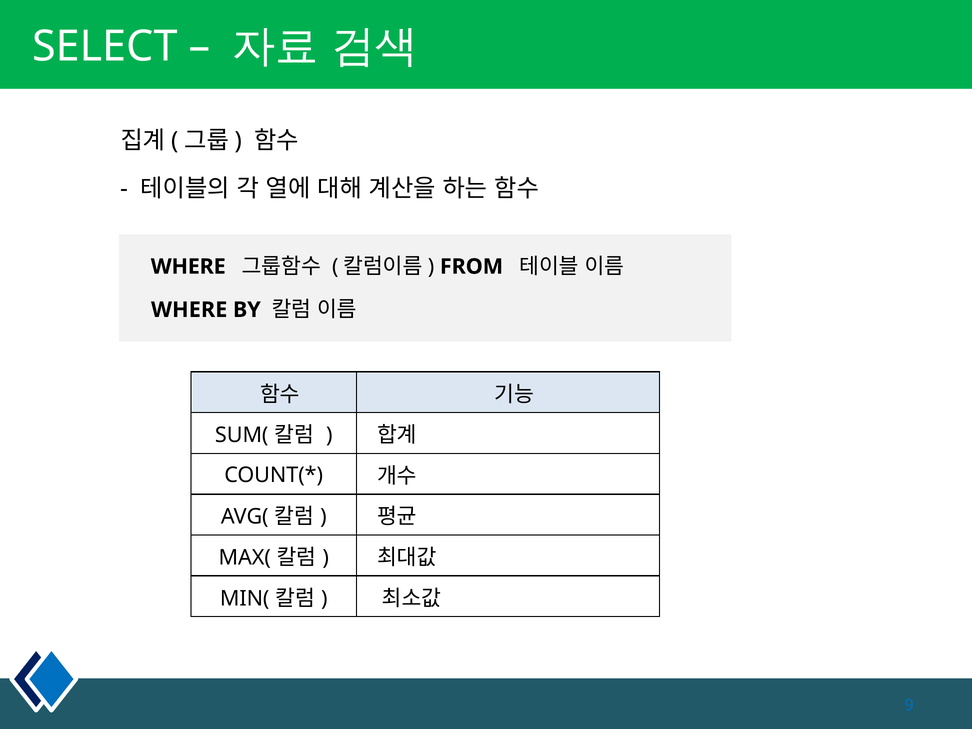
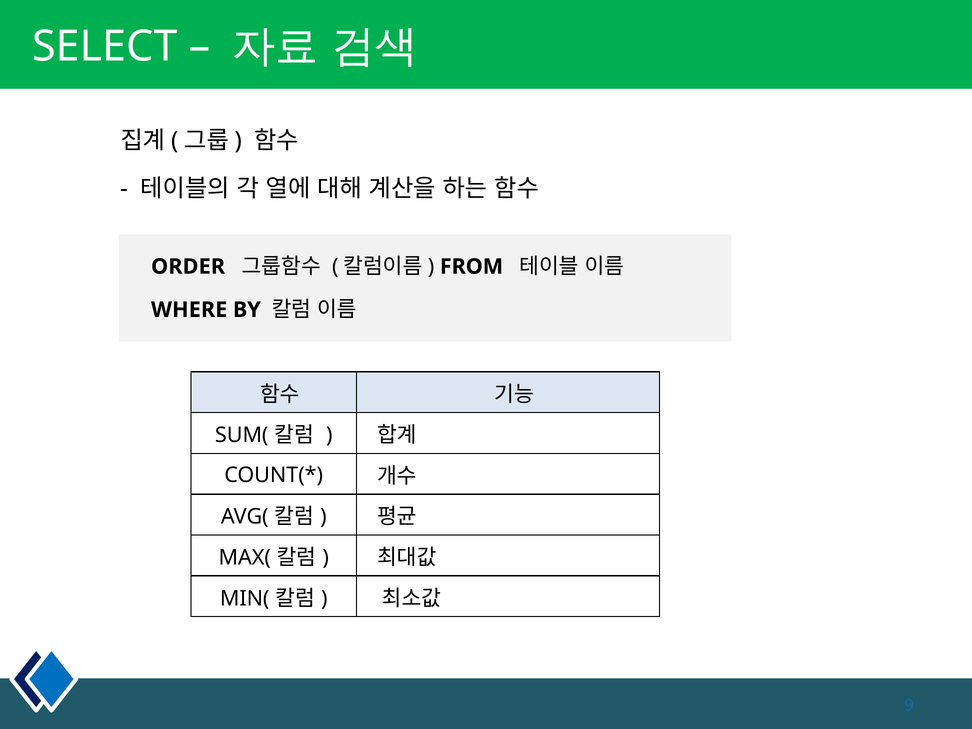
WHERE at (188, 267): WHERE -> ORDER
